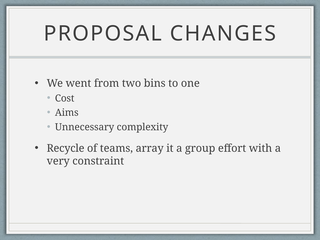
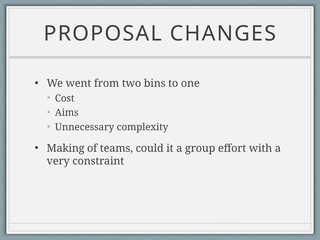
Recycle: Recycle -> Making
array: array -> could
